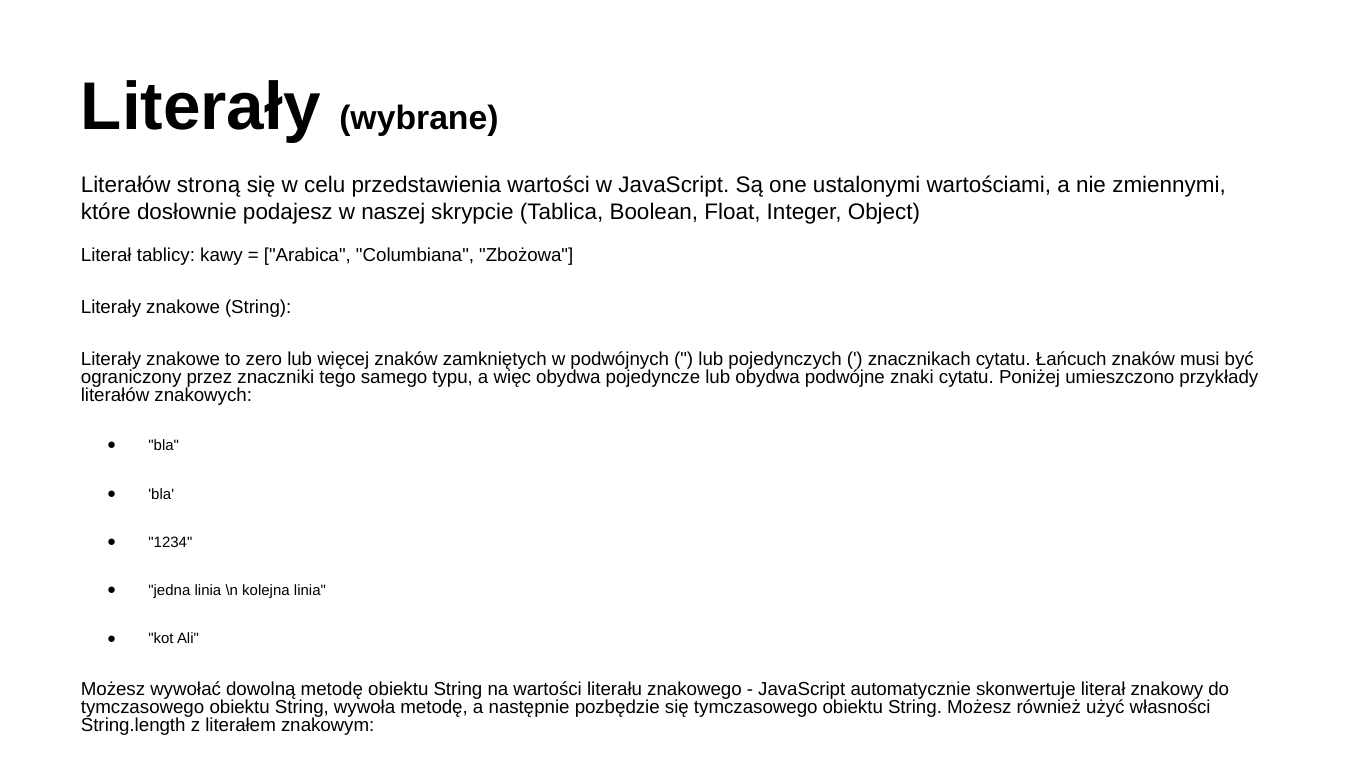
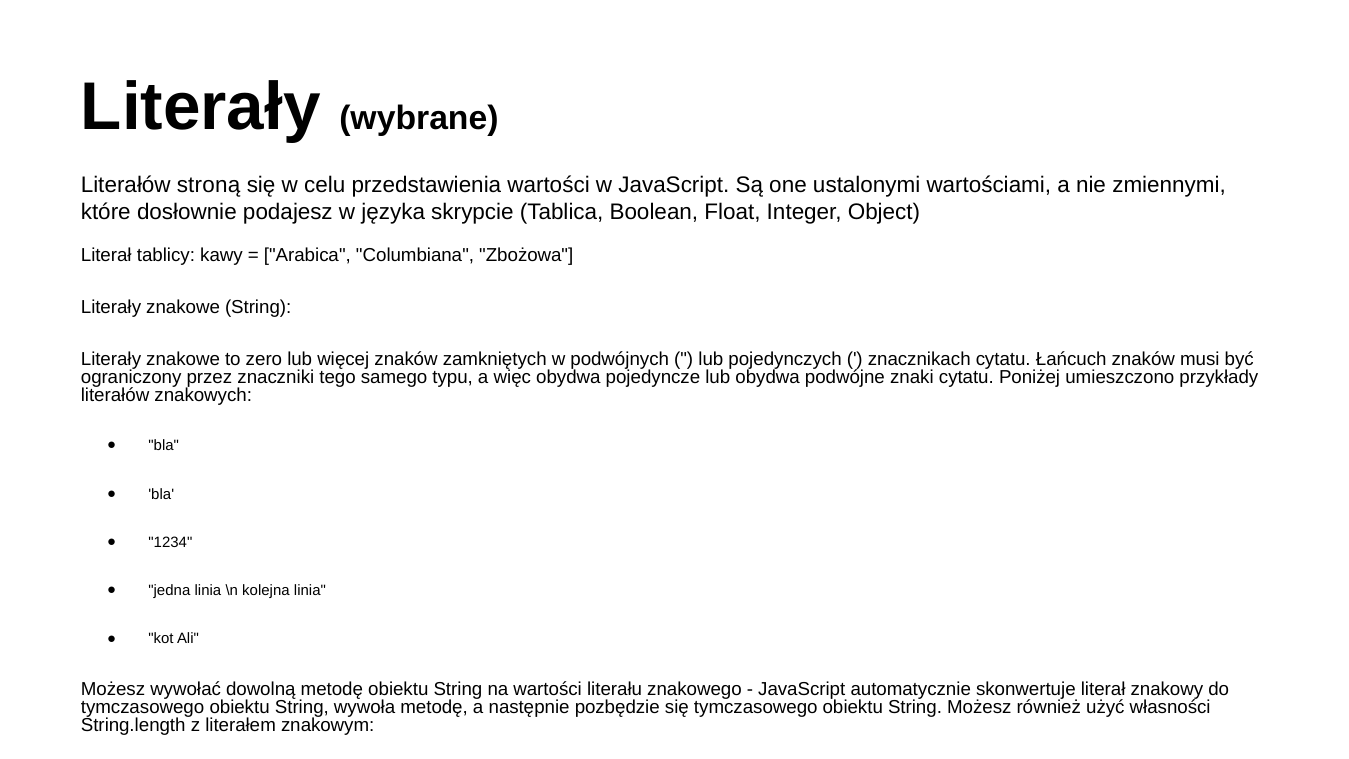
naszej: naszej -> języka
